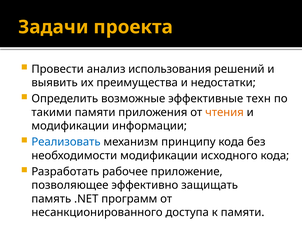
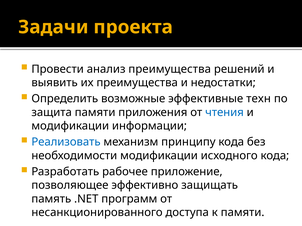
анализ использования: использования -> преимущества
такими: такими -> защита
чтения colour: orange -> blue
